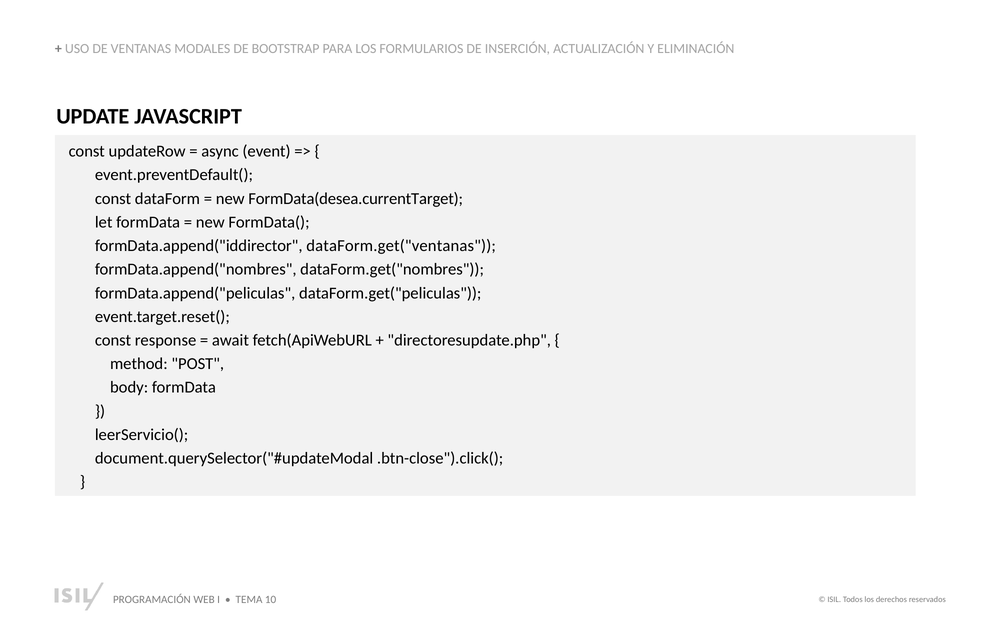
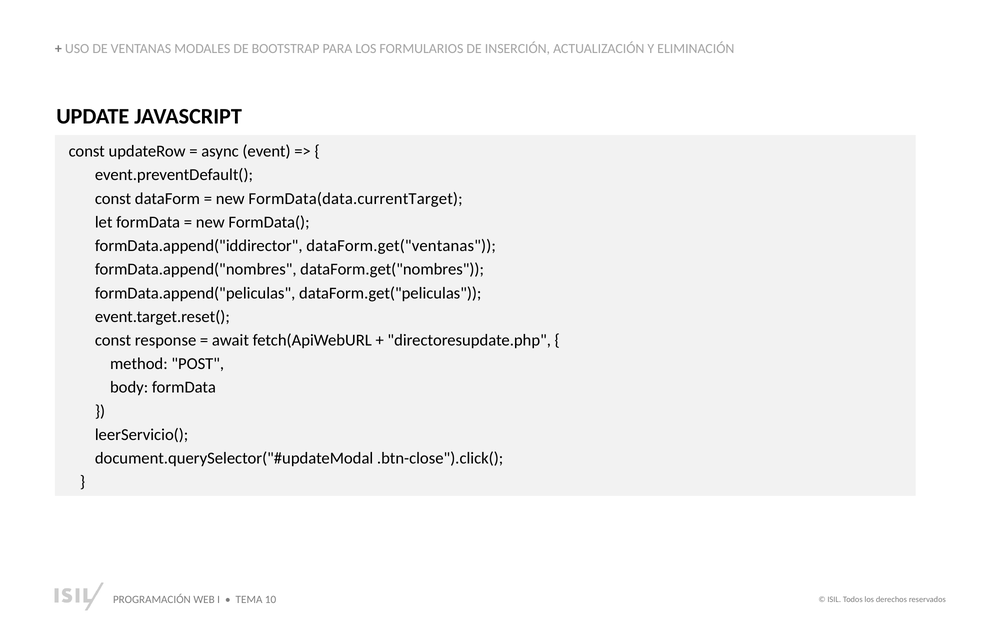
FormData(desea.currentTarget: FormData(desea.currentTarget -> FormData(data.currentTarget
